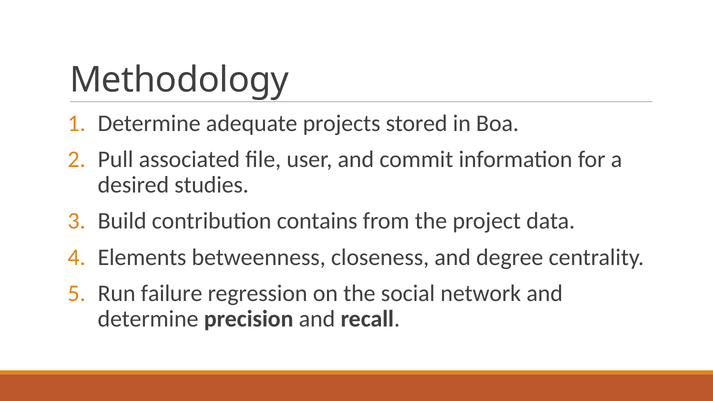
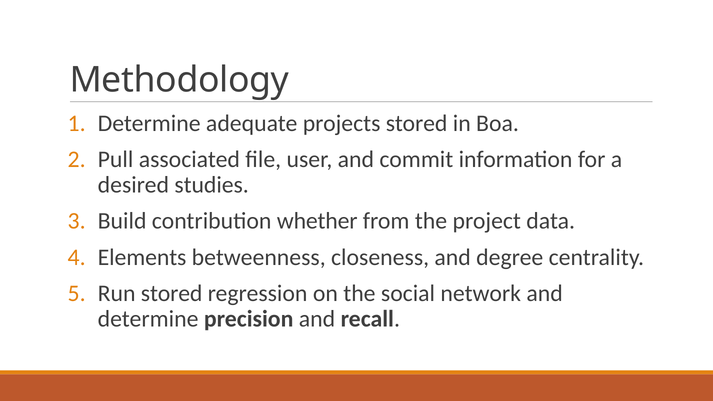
contains: contains -> whether
Run failure: failure -> stored
